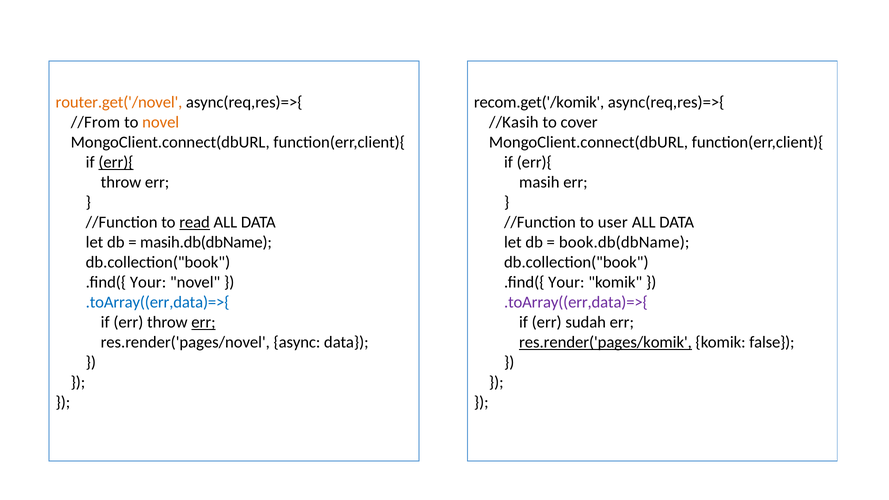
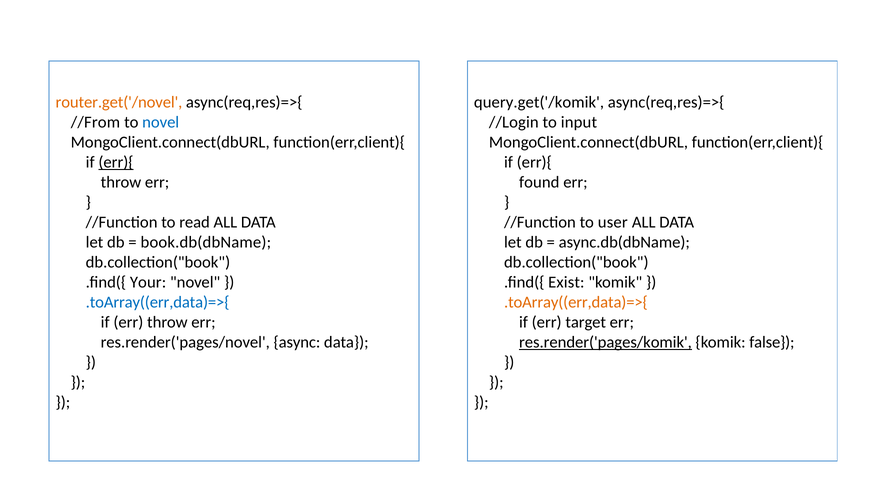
recom.get('/komik: recom.get('/komik -> query.get('/komik
novel at (161, 122) colour: orange -> blue
//Kasih: //Kasih -> //Login
cover: cover -> input
masih: masih -> found
read underline: present -> none
masih.db(dbName: masih.db(dbName -> book.db(dbName
book.db(dbName: book.db(dbName -> async.db(dbName
Your at (566, 282): Your -> Exist
.toArray((err,data)=>{ at (576, 302) colour: purple -> orange
err at (203, 322) underline: present -> none
sudah: sudah -> target
